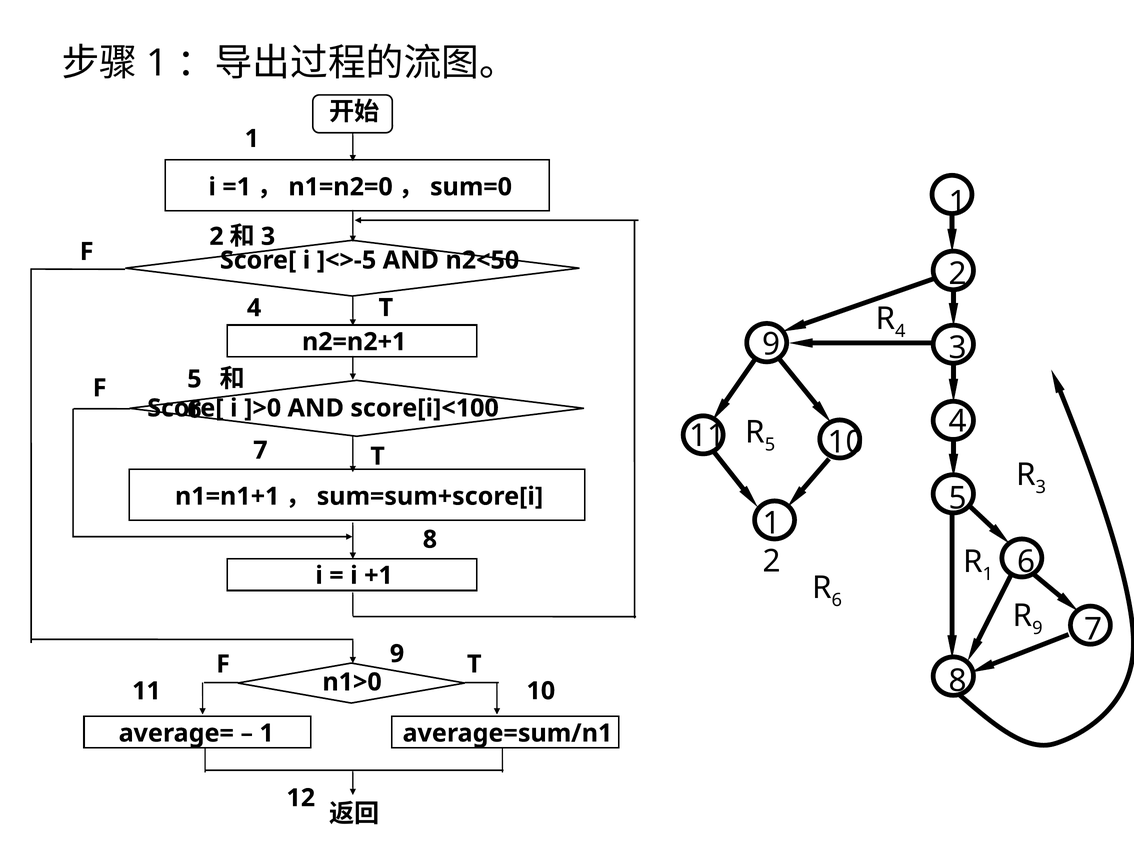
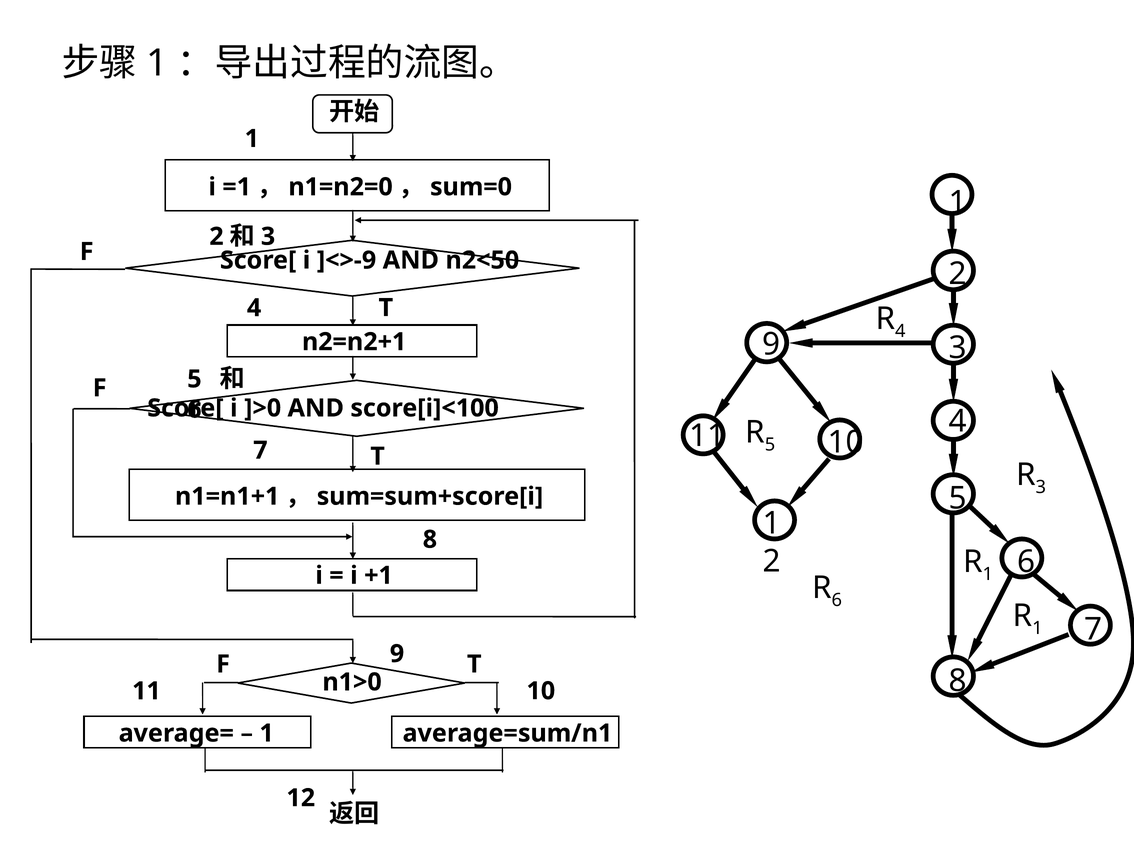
]<>-5: ]<>-5 -> ]<>-9
9 at (1037, 628): 9 -> 1
